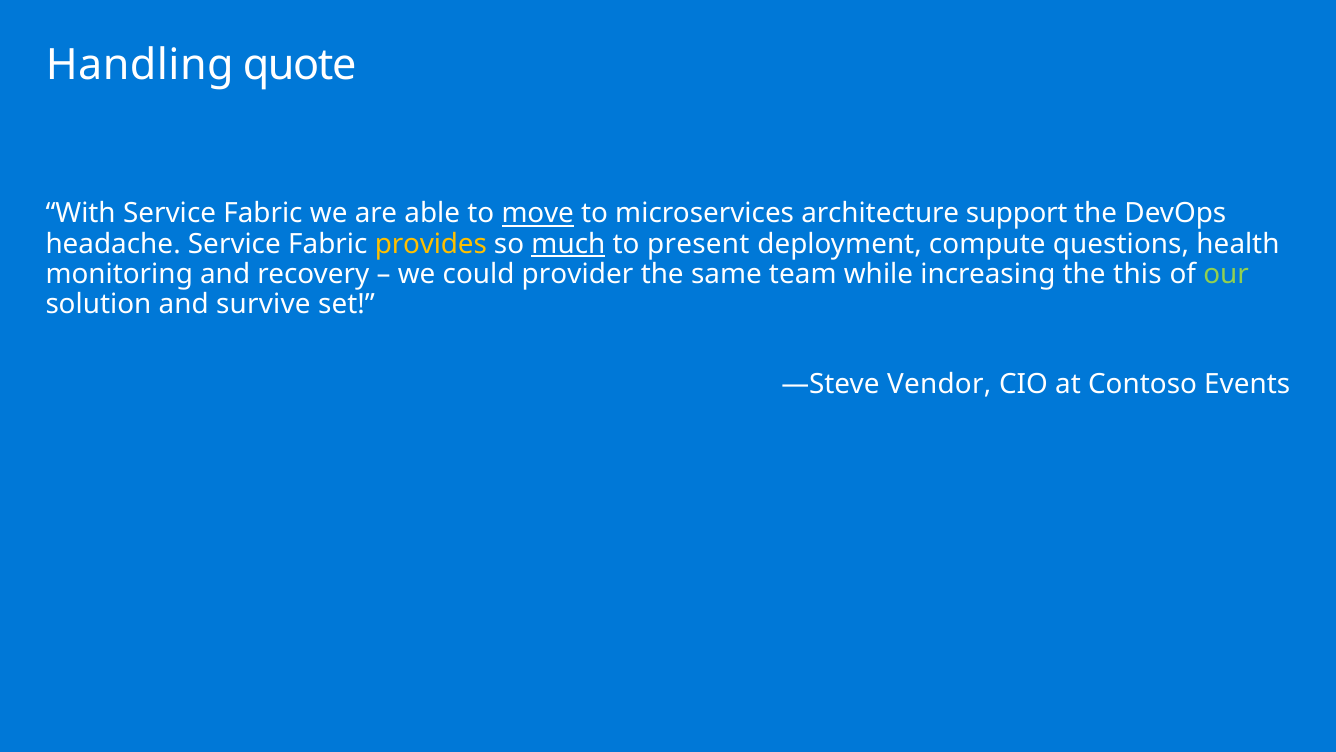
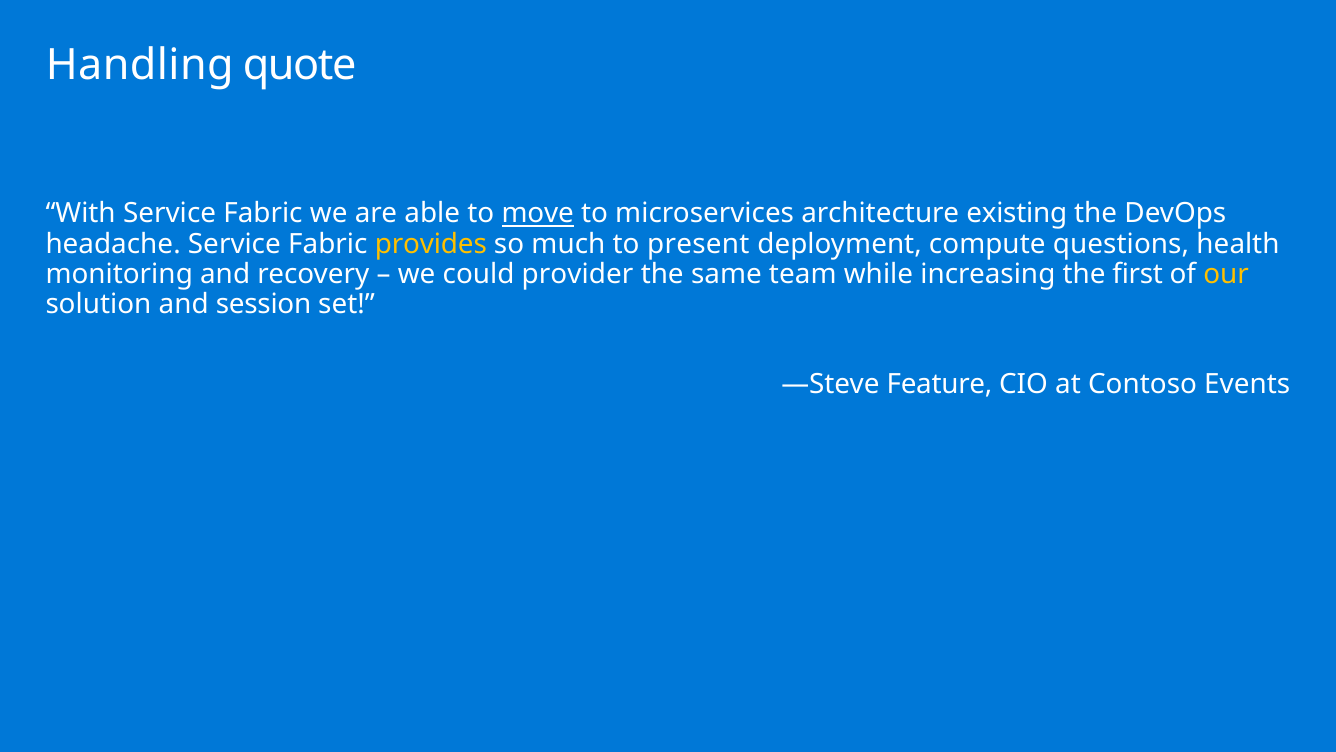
support: support -> existing
much underline: present -> none
this: this -> first
our colour: light green -> yellow
survive: survive -> session
Vendor: Vendor -> Feature
